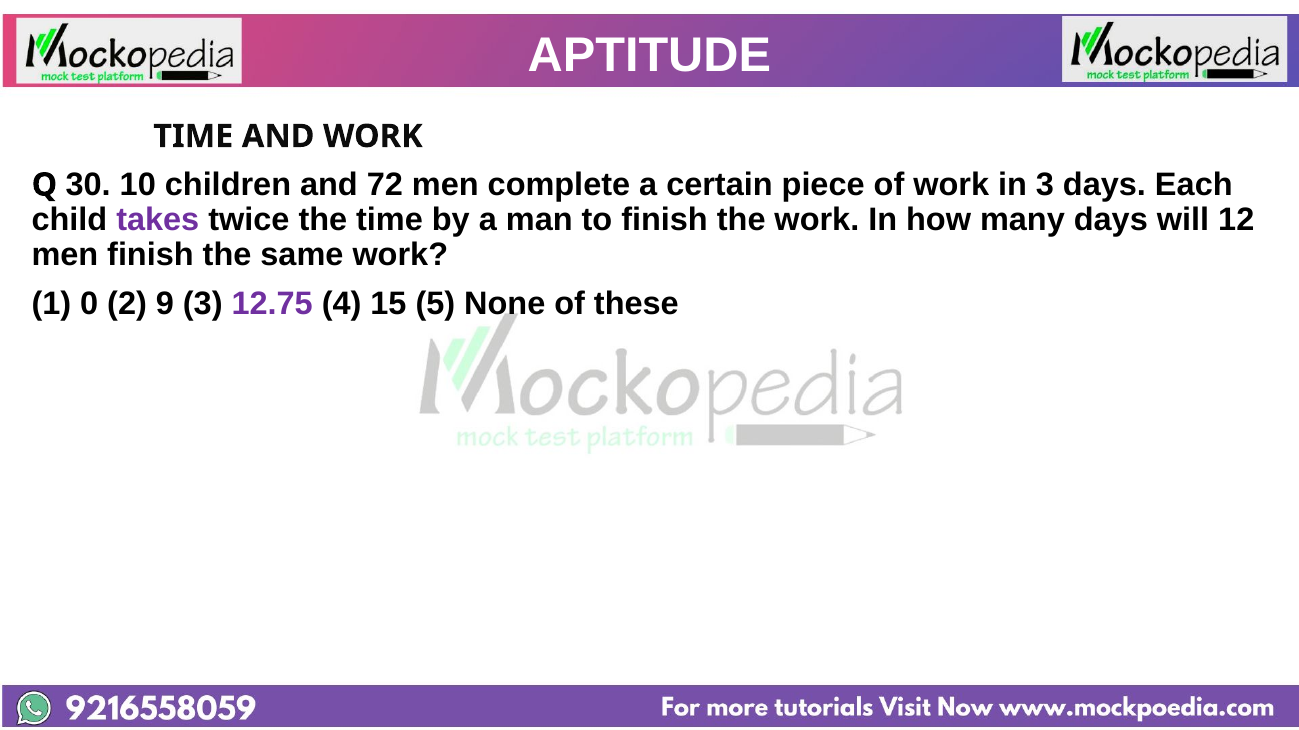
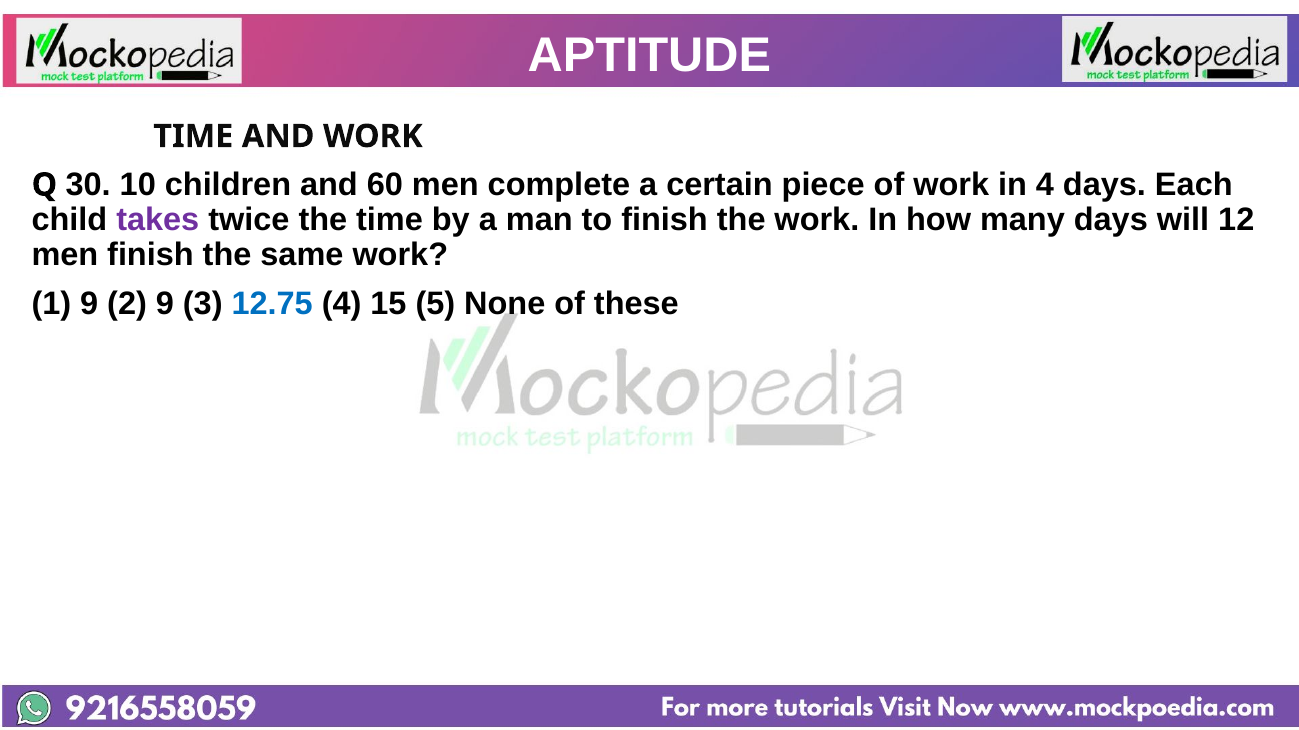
72: 72 -> 60
in 3: 3 -> 4
1 0: 0 -> 9
12.75 colour: purple -> blue
